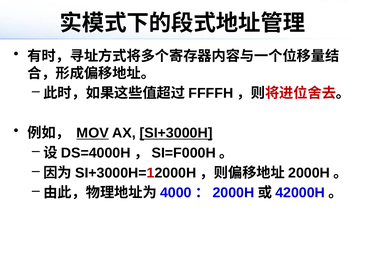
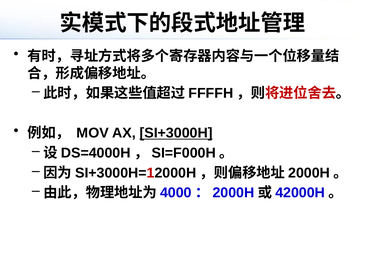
MOV underline: present -> none
